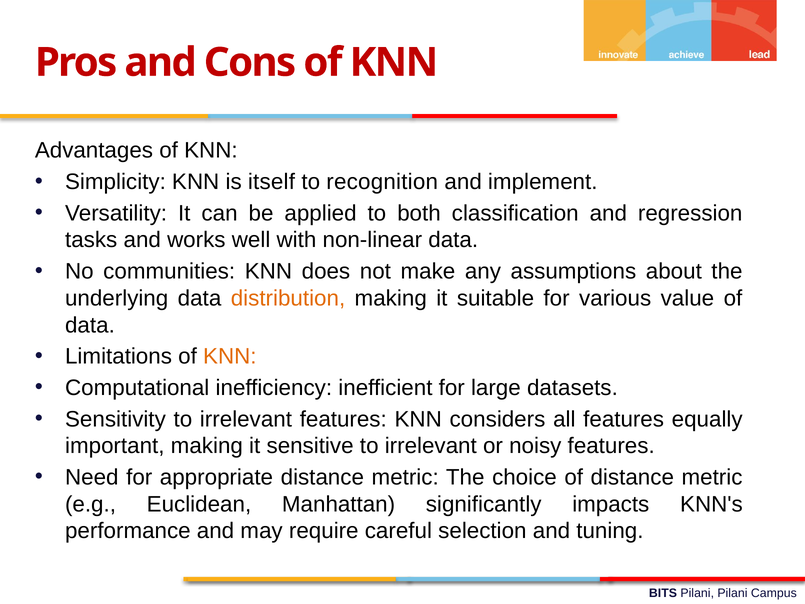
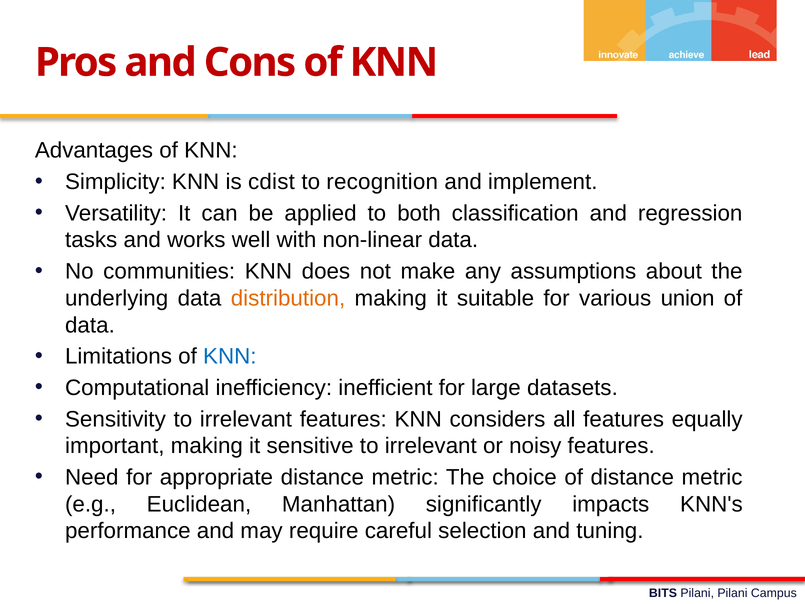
itself: itself -> cdist
value: value -> union
KNN at (230, 356) colour: orange -> blue
